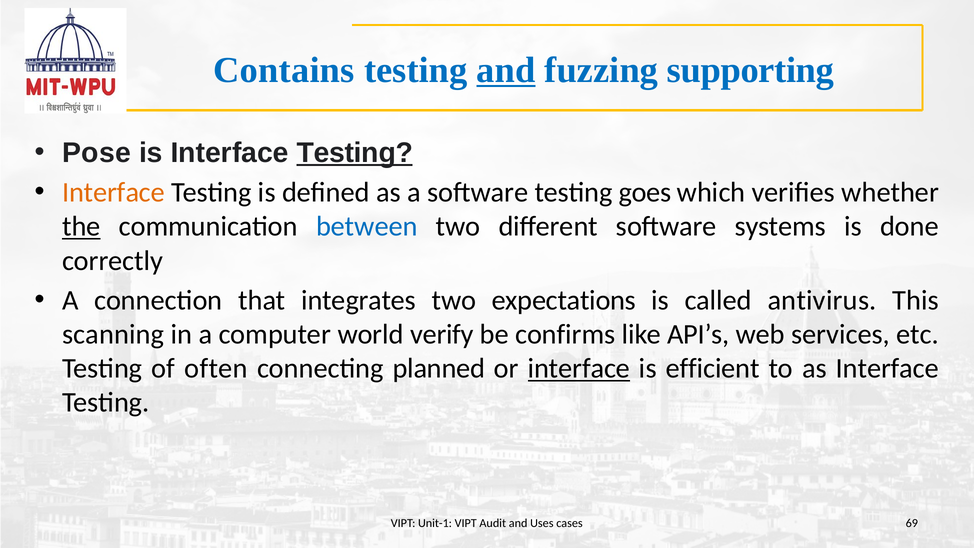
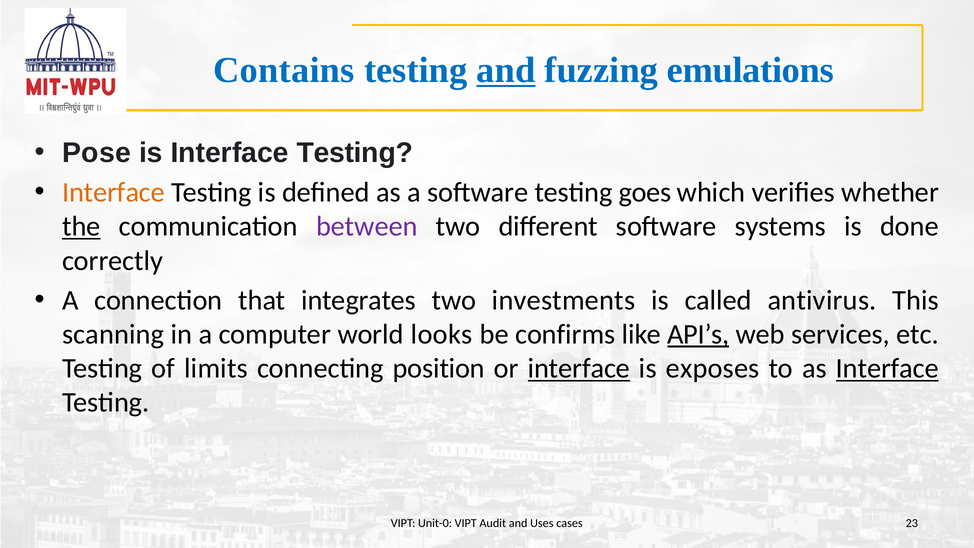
supporting: supporting -> emulations
Testing at (355, 153) underline: present -> none
between colour: blue -> purple
expectations: expectations -> investments
verify: verify -> looks
API’s underline: none -> present
often: often -> limits
planned: planned -> position
efficient: efficient -> exposes
Interface at (887, 368) underline: none -> present
Unit-1: Unit-1 -> Unit-0
69: 69 -> 23
